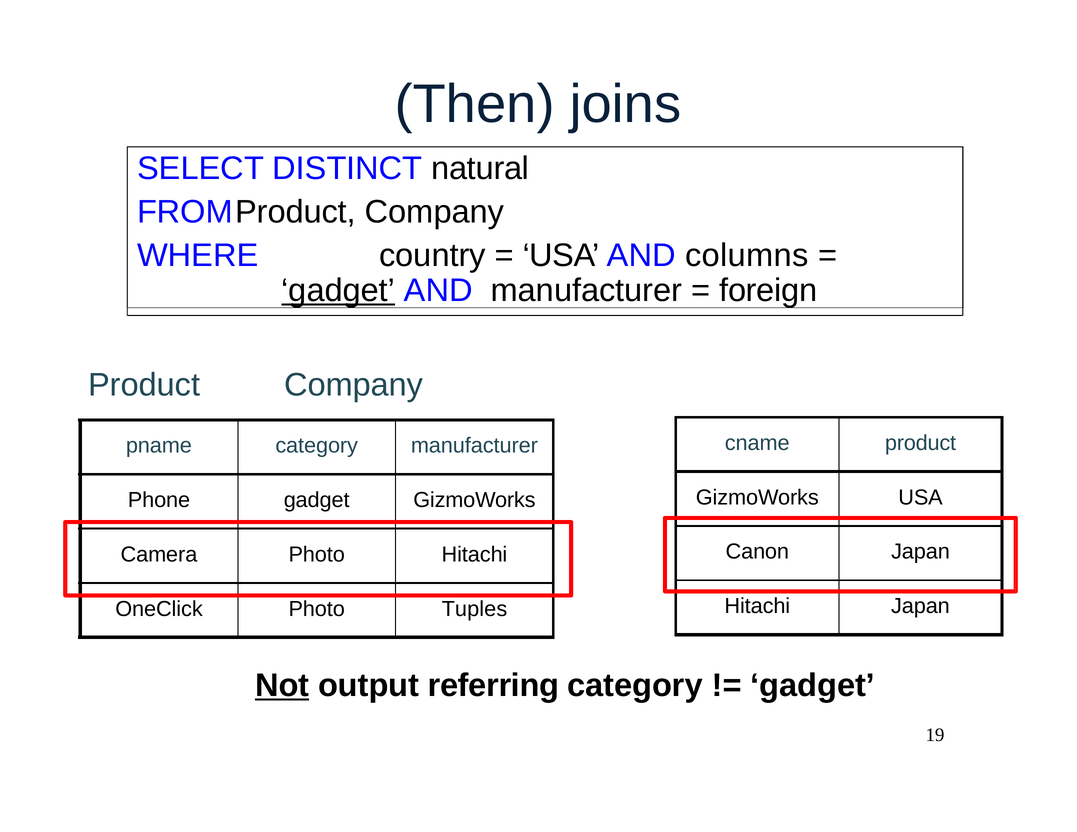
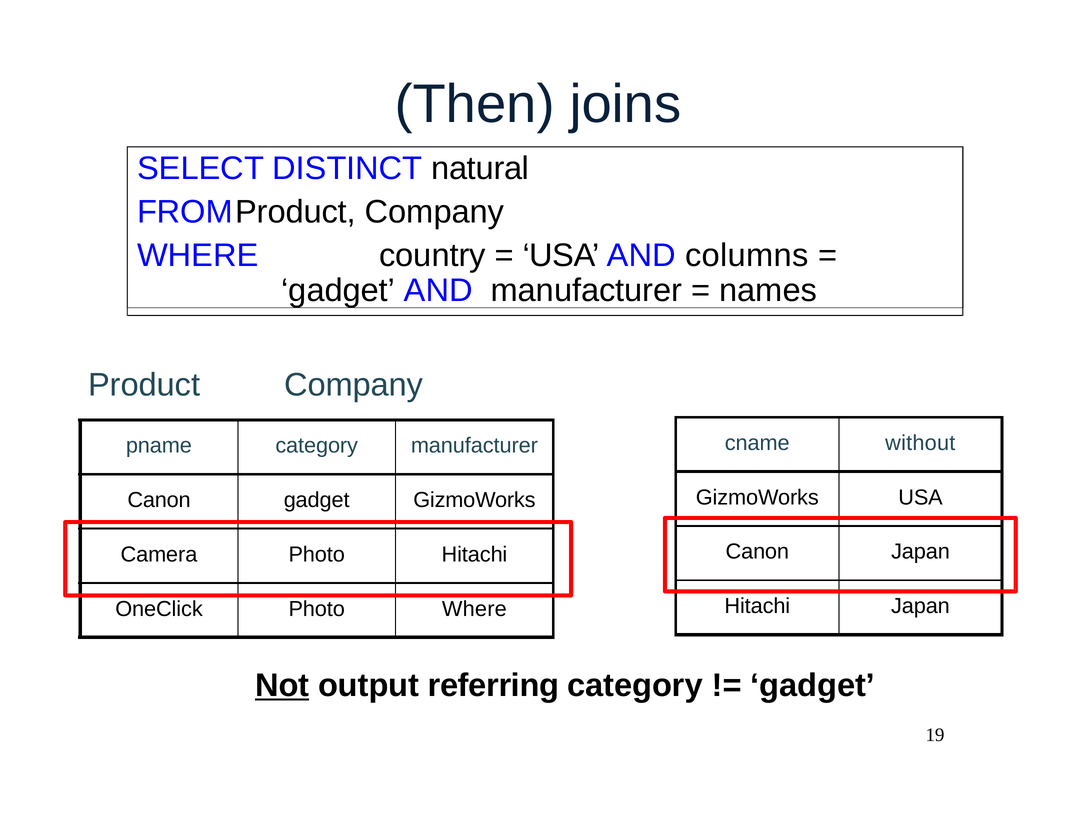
gadget at (338, 291) underline: present -> none
foreign: foreign -> names
cname product: product -> without
Phone at (159, 500): Phone -> Canon
Photo Tuples: Tuples -> Where
